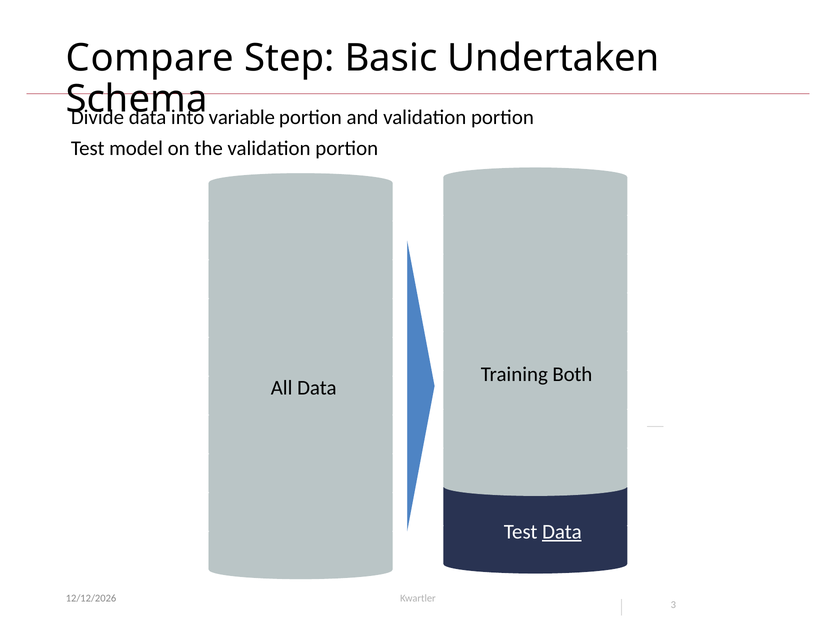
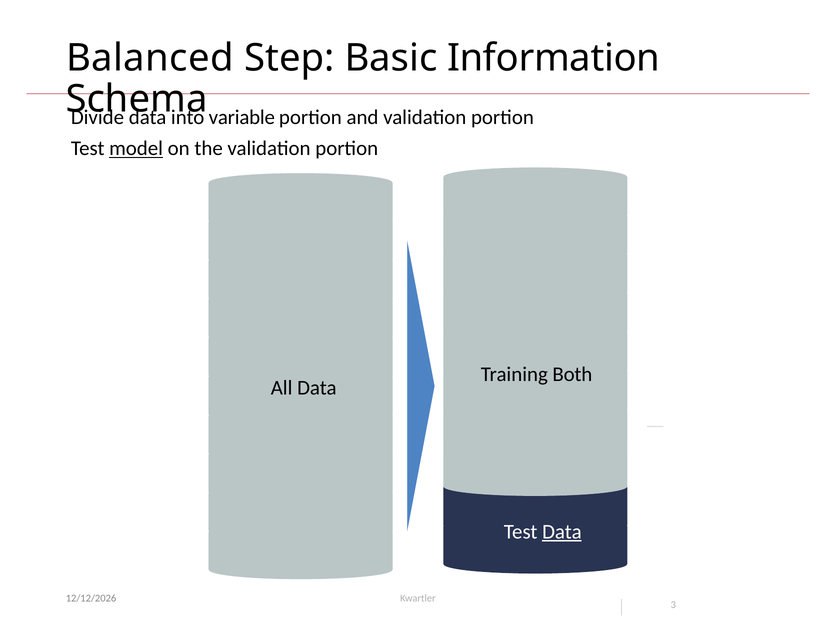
Compare: Compare -> Balanced
Undertaken: Undertaken -> Information
model underline: none -> present
